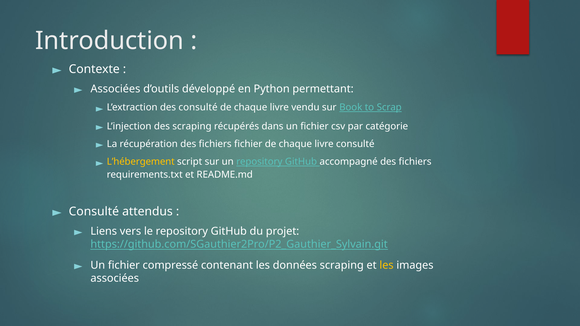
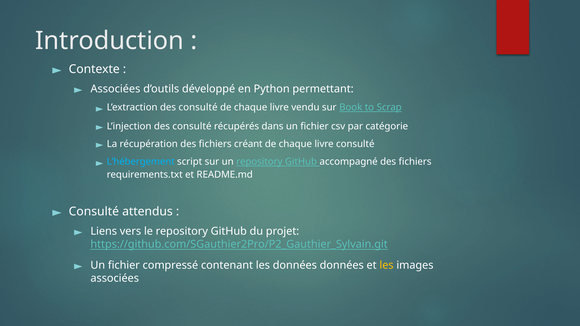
L’injection des scraping: scraping -> consulté
fichiers fichier: fichier -> créant
L’hébergement colour: yellow -> light blue
données scraping: scraping -> données
